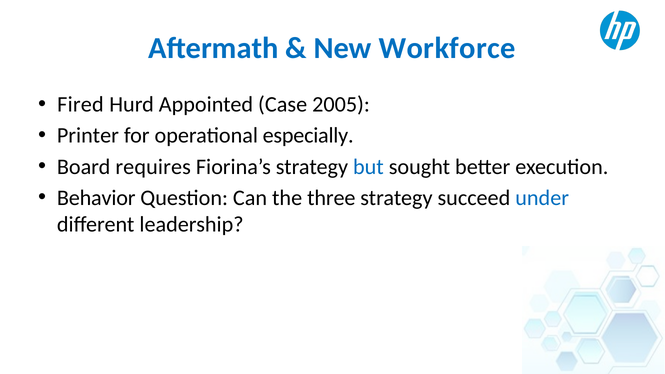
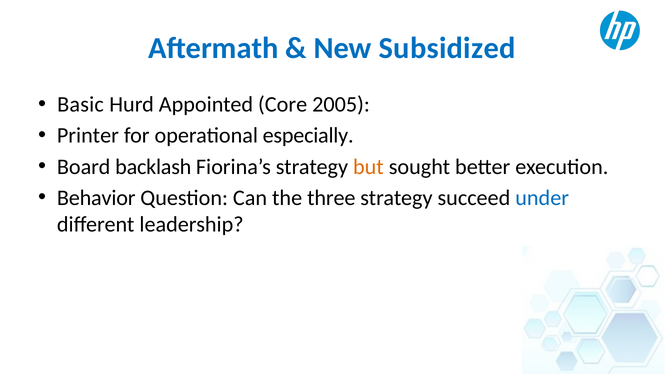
Workforce: Workforce -> Subsidized
Fired: Fired -> Basic
Case: Case -> Core
requires: requires -> backlash
but colour: blue -> orange
